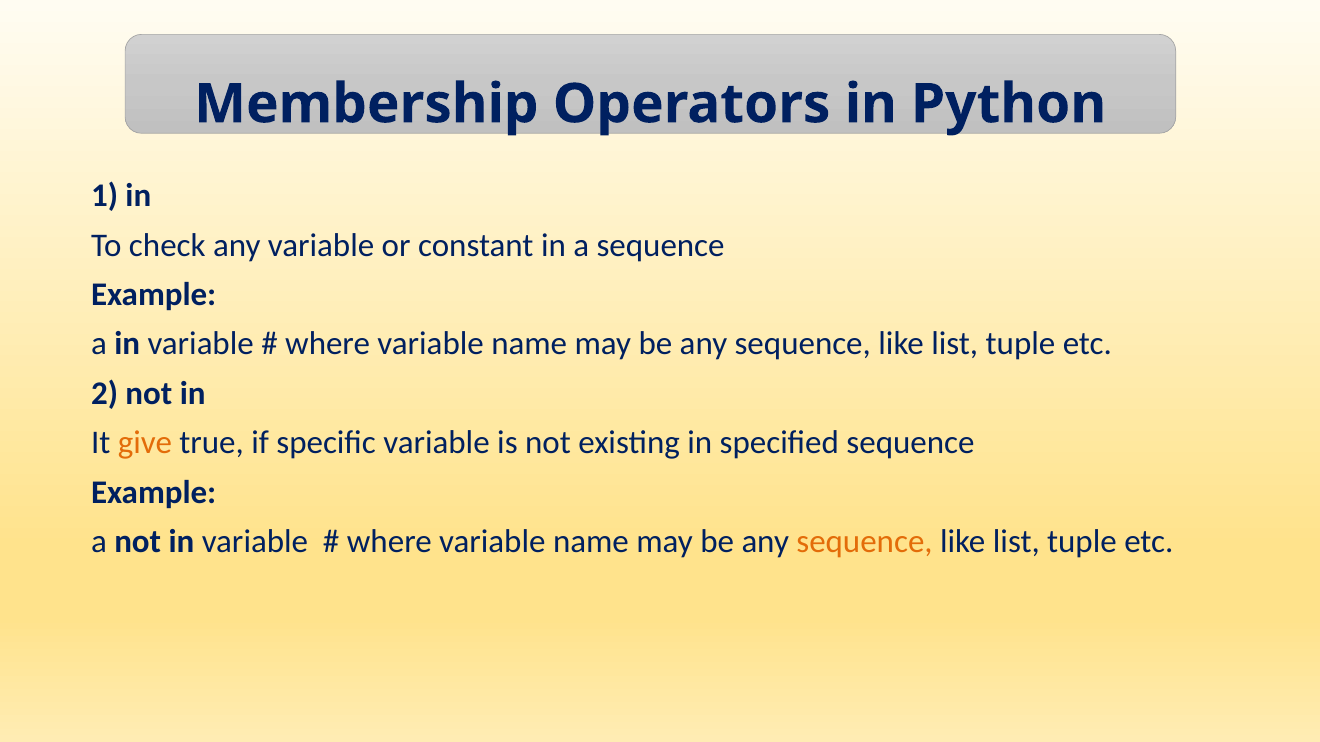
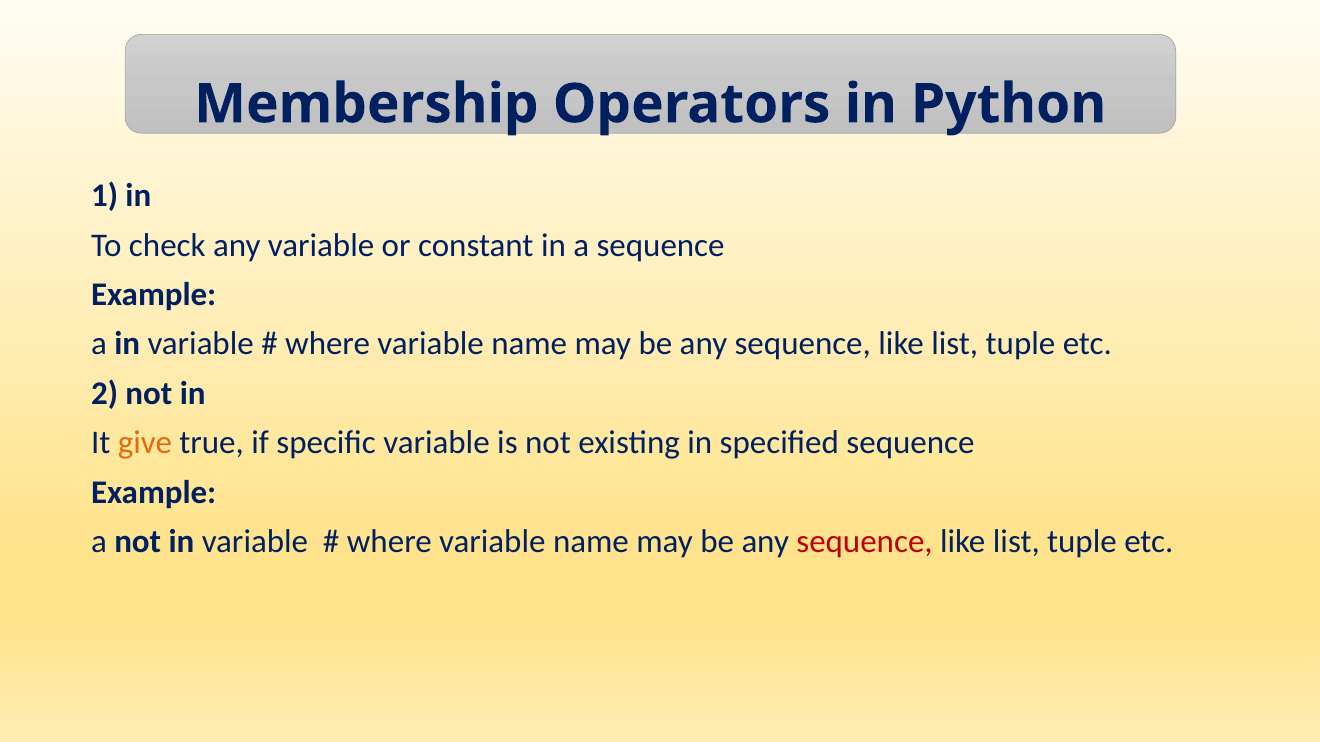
sequence at (864, 542) colour: orange -> red
